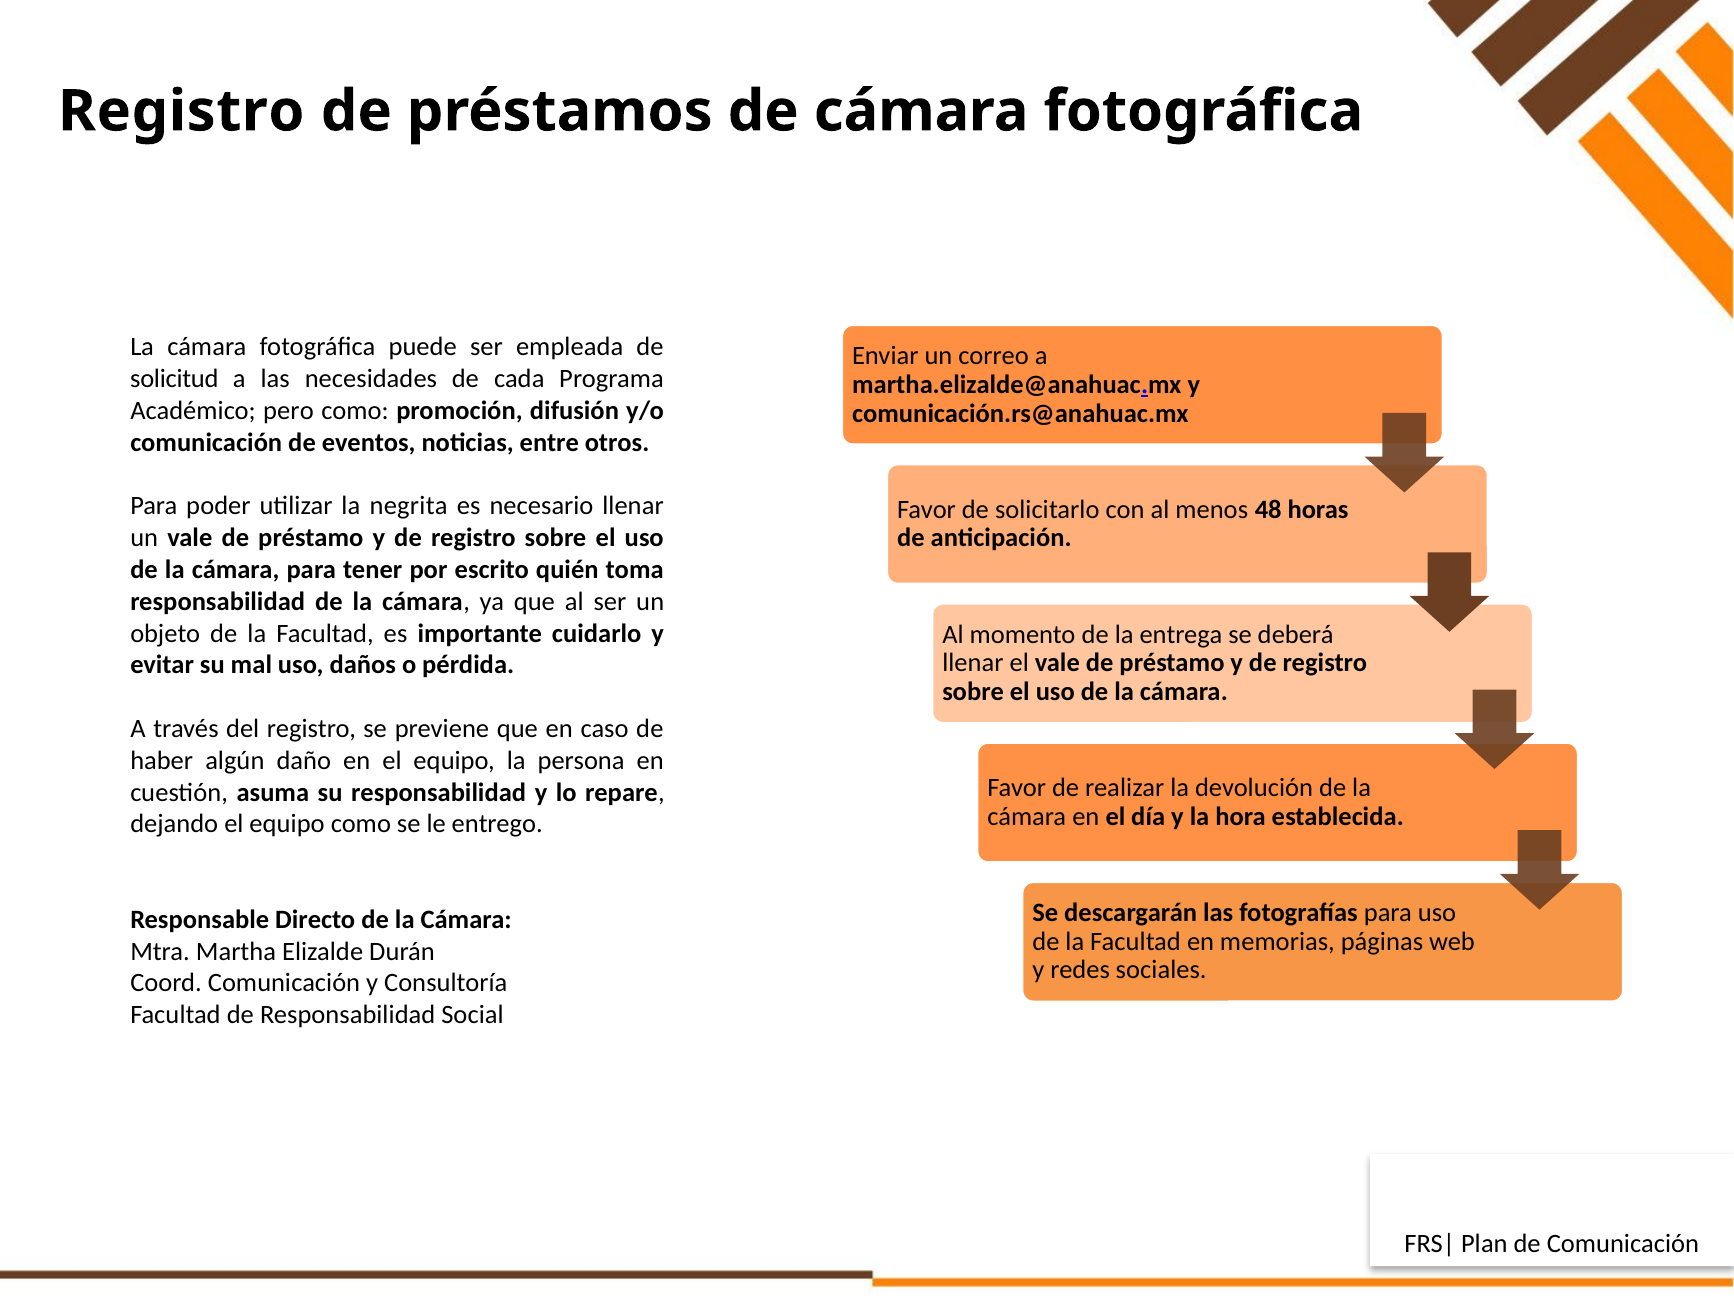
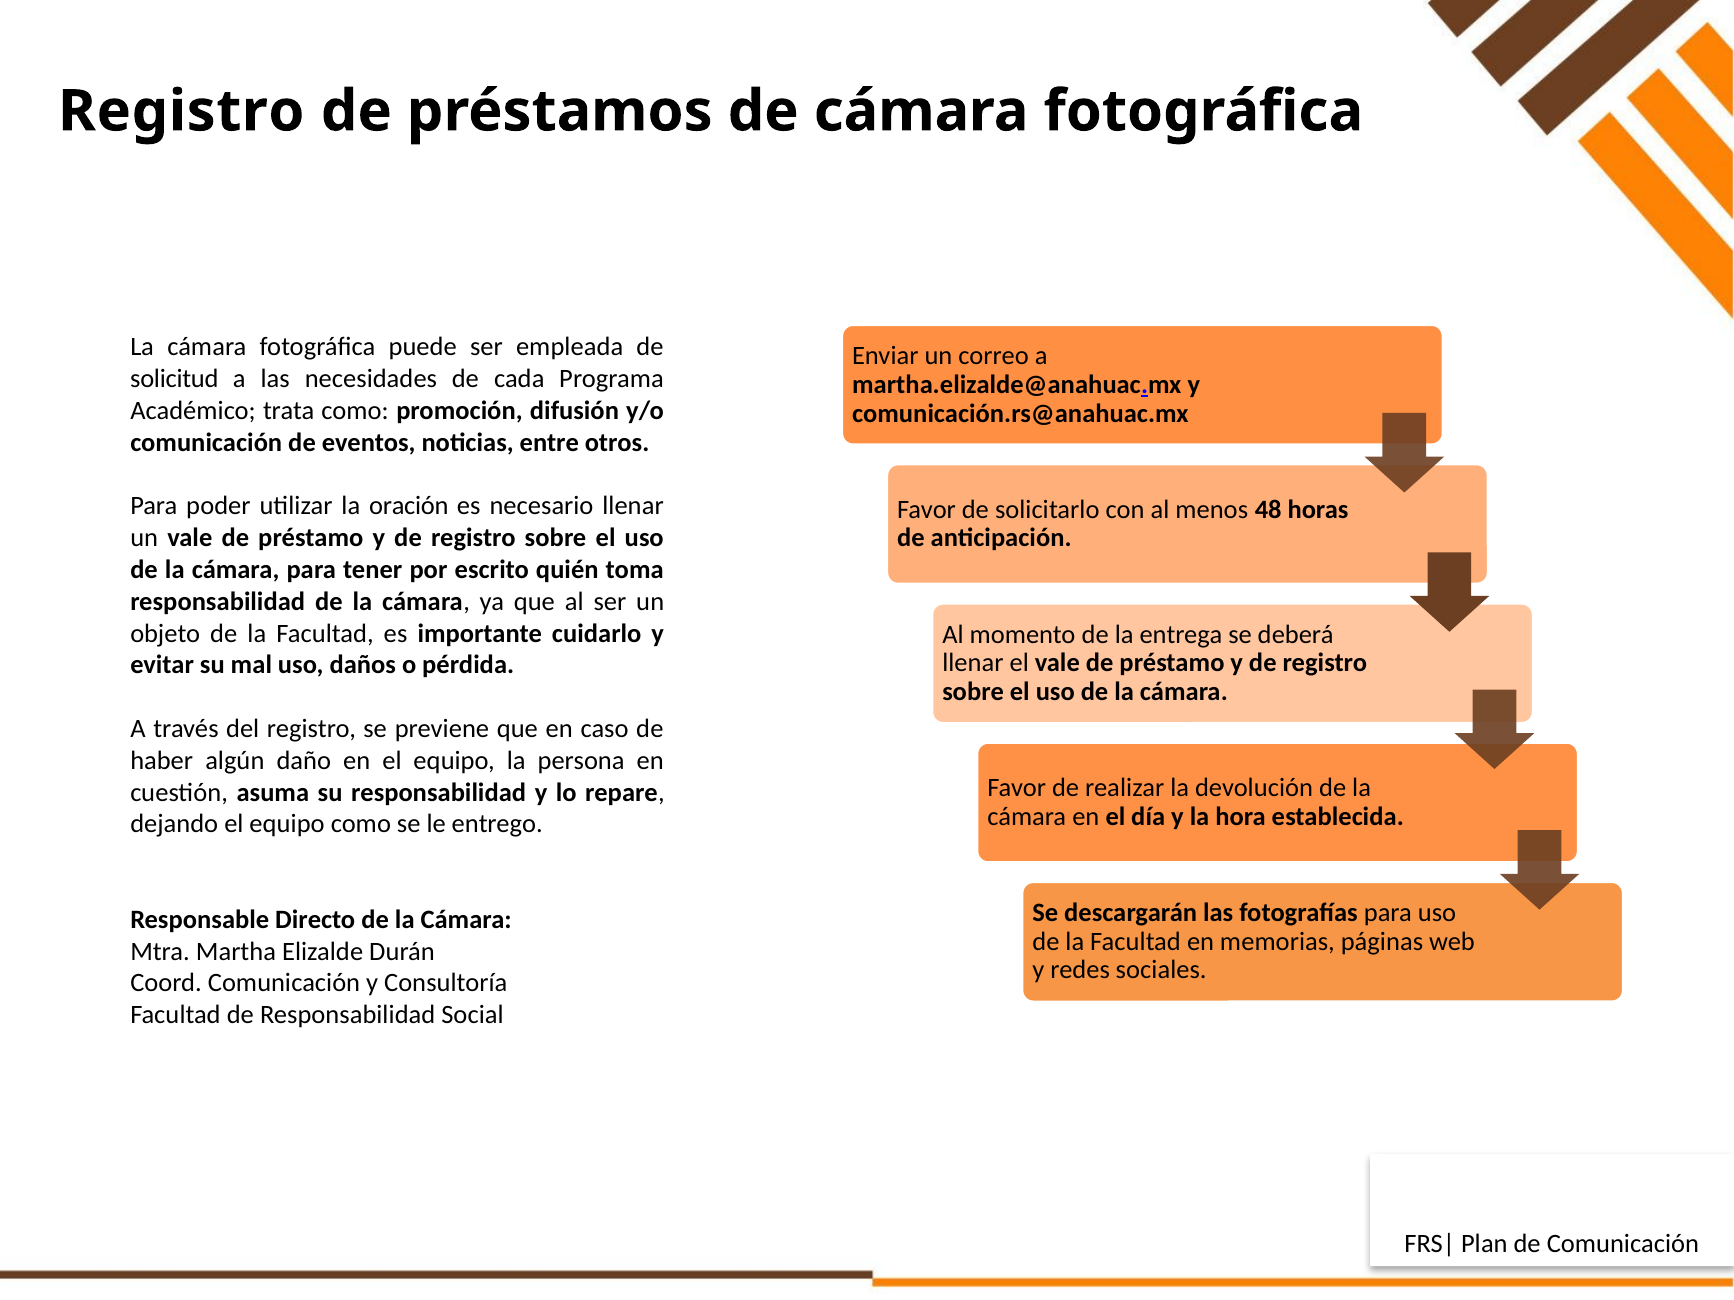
pero: pero -> trata
negrita: negrita -> oración
